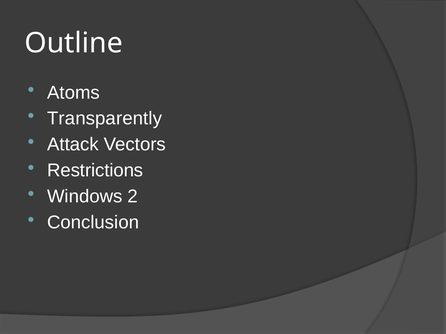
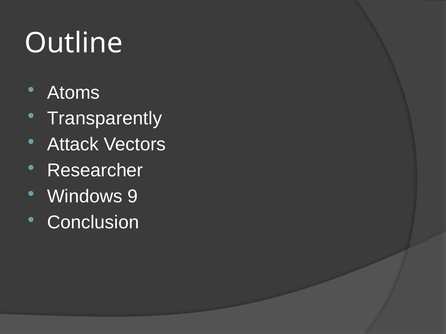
Restrictions: Restrictions -> Researcher
2: 2 -> 9
